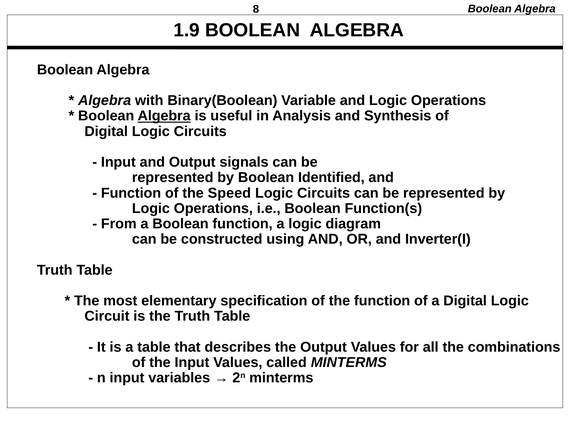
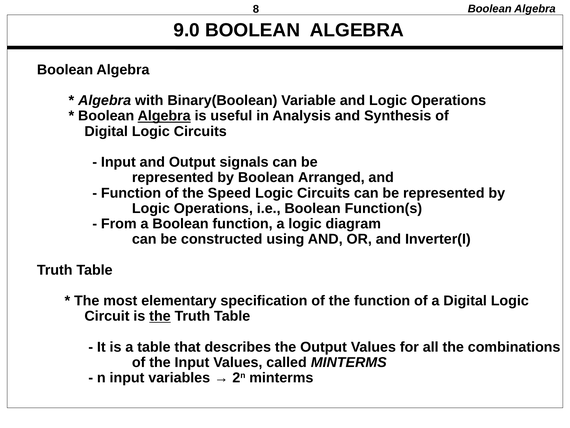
1.9: 1.9 -> 9.0
Identified: Identified -> Arranged
the at (160, 316) underline: none -> present
